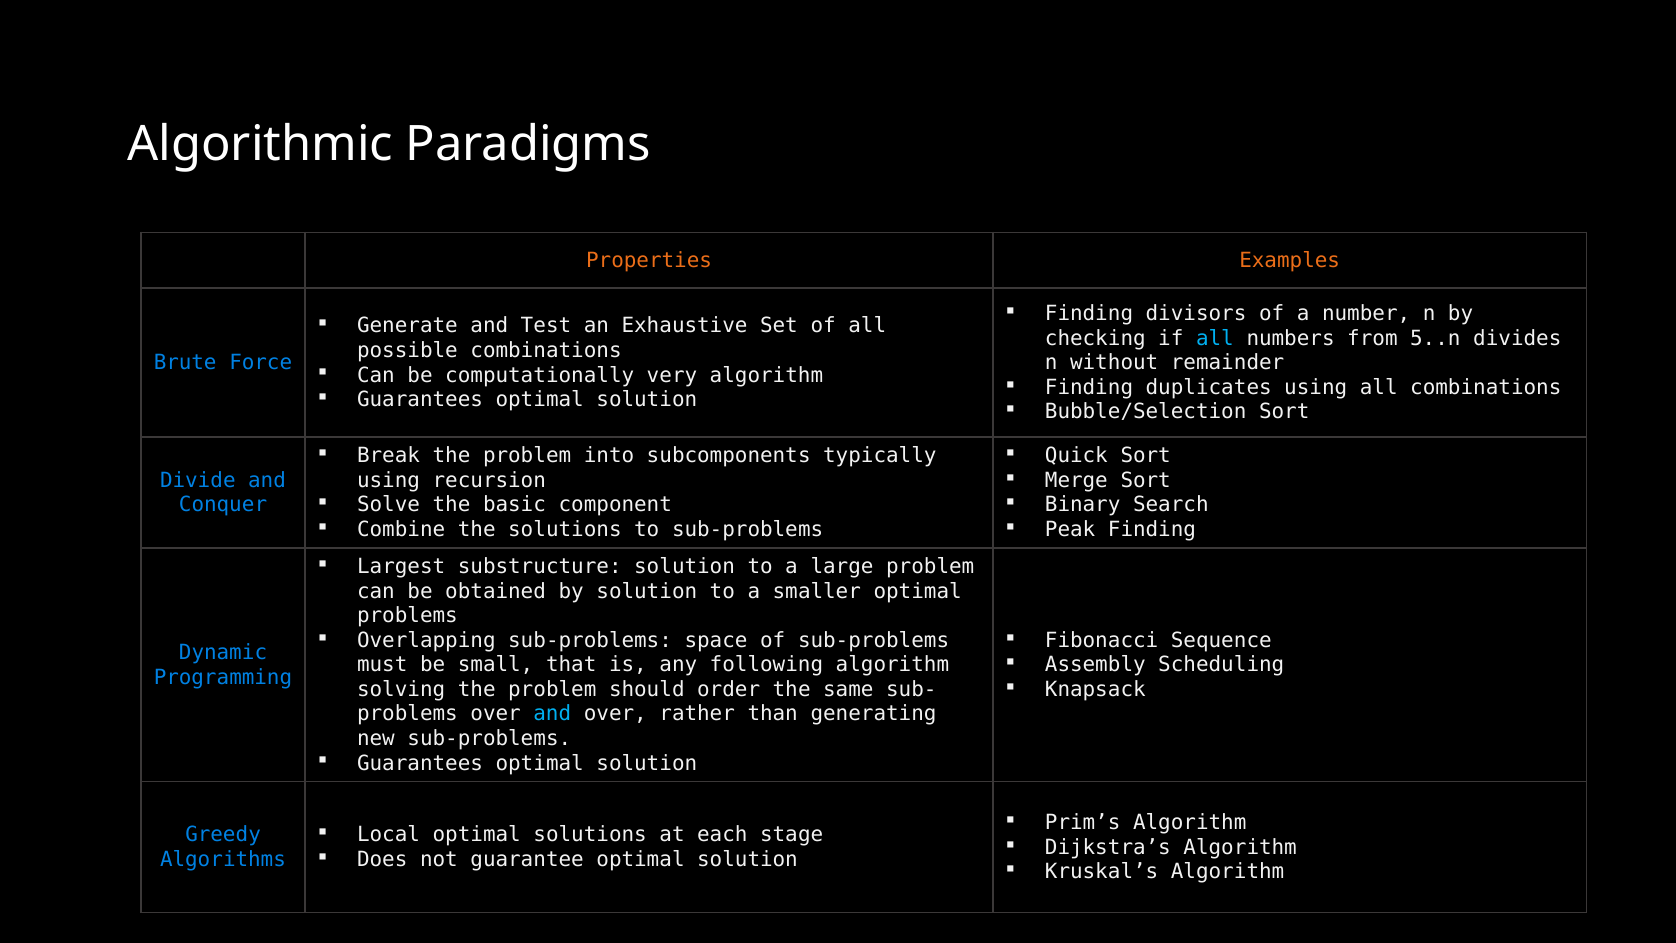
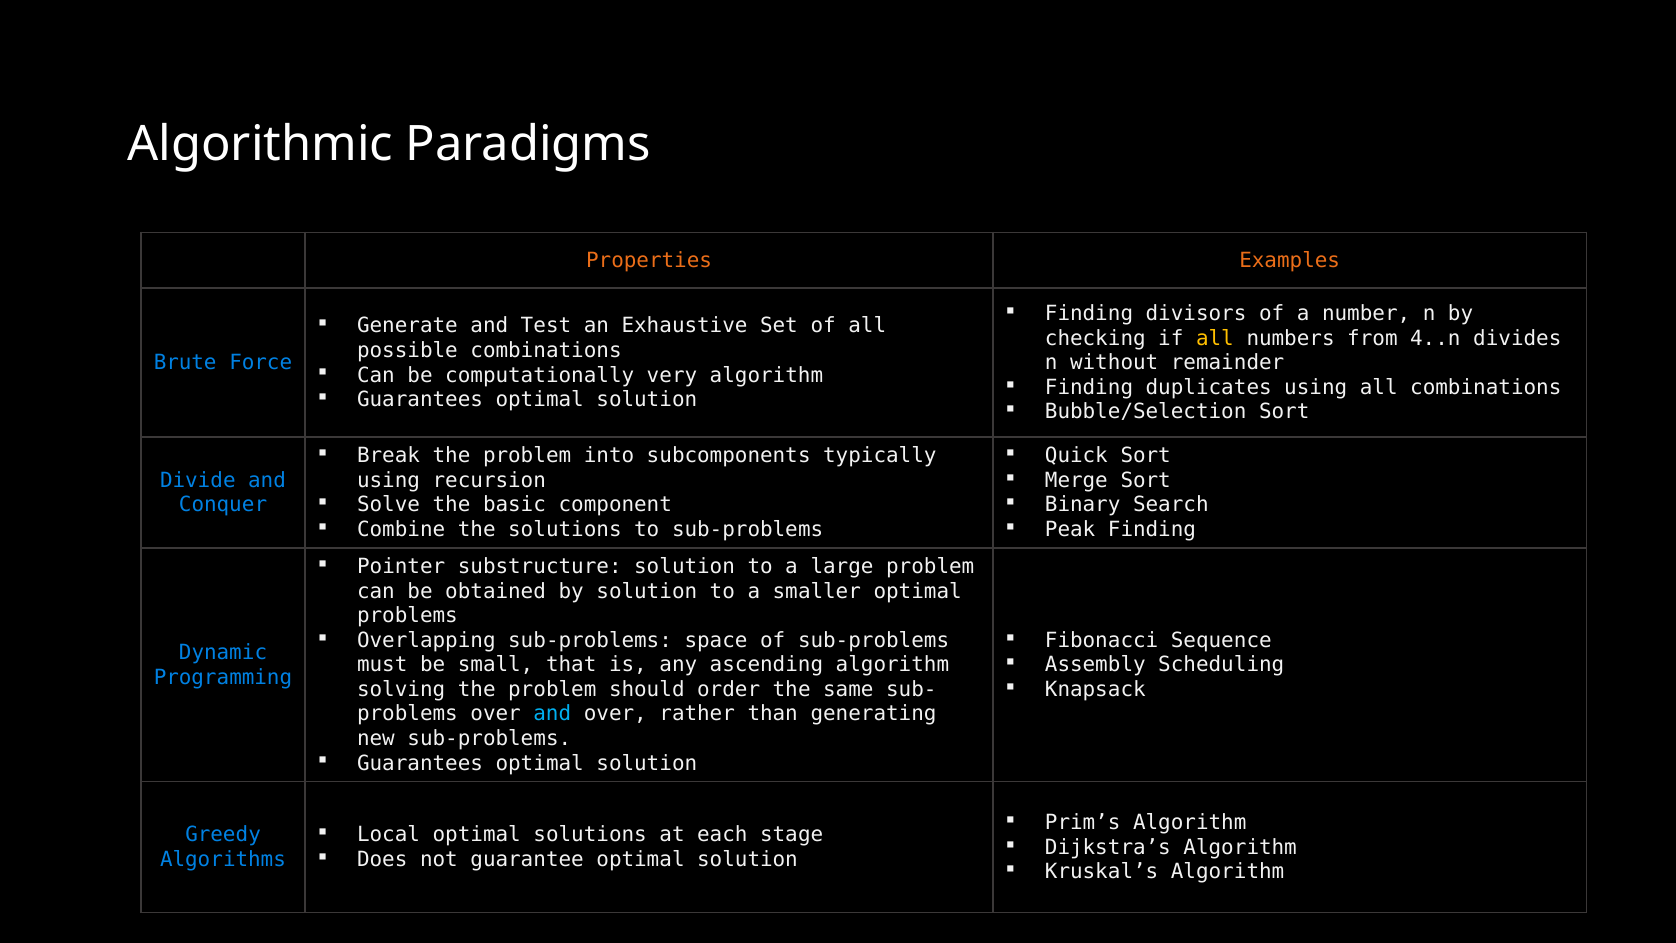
all at (1215, 338) colour: light blue -> yellow
5..n: 5..n -> 4..n
Largest: Largest -> Pointer
following: following -> ascending
